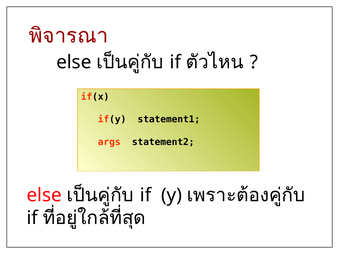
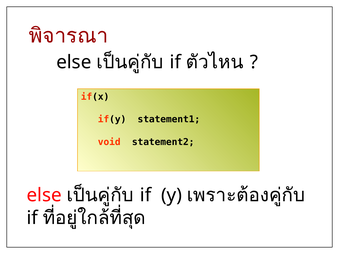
args: args -> void
